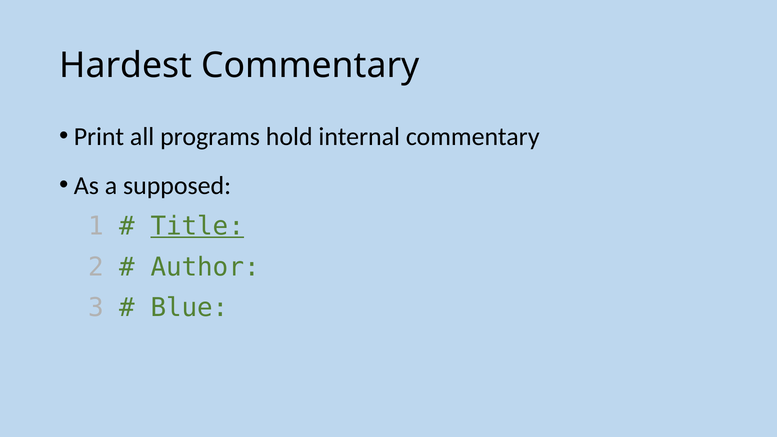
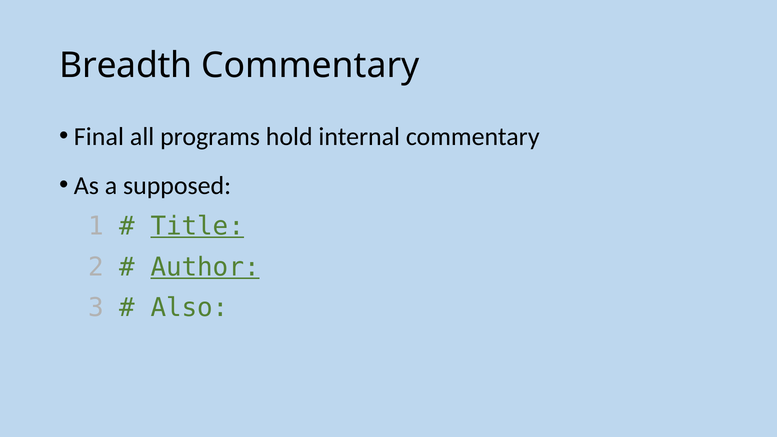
Hardest: Hardest -> Breadth
Print: Print -> Final
Author underline: none -> present
Blue: Blue -> Also
